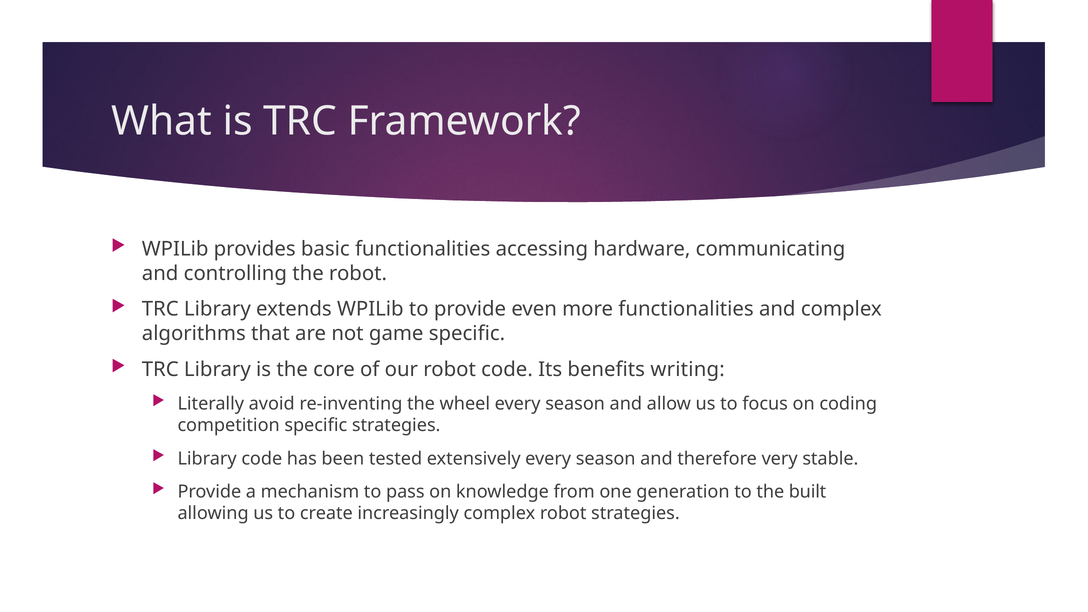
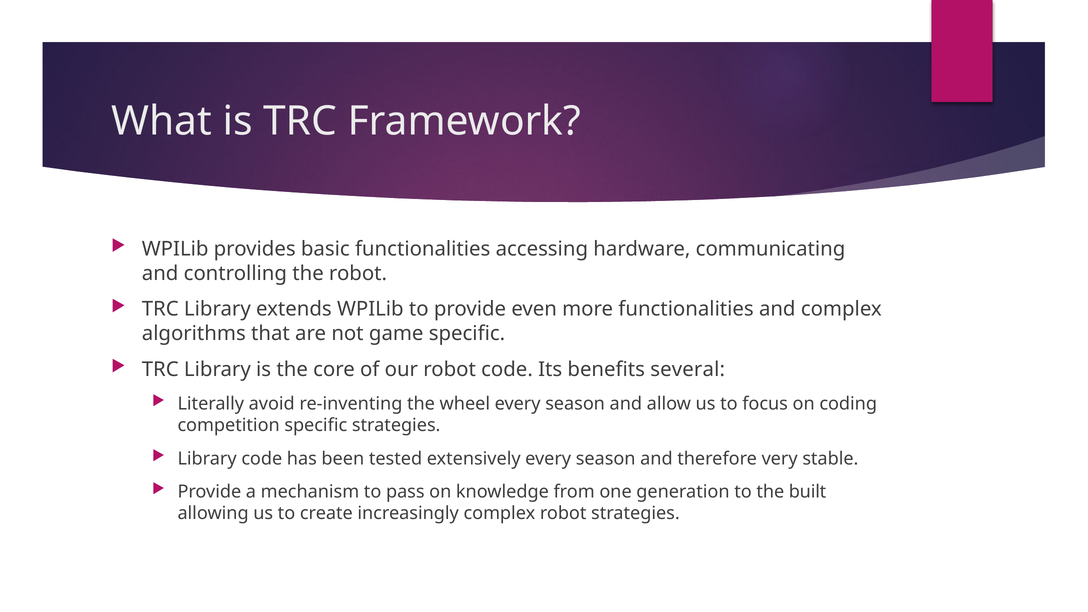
writing: writing -> several
